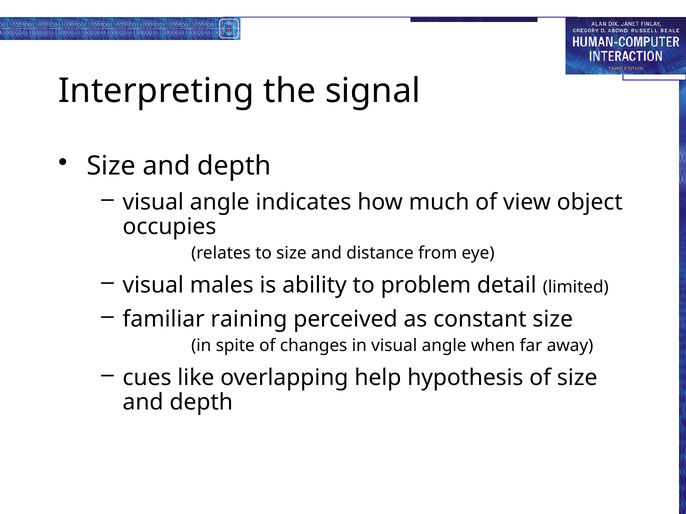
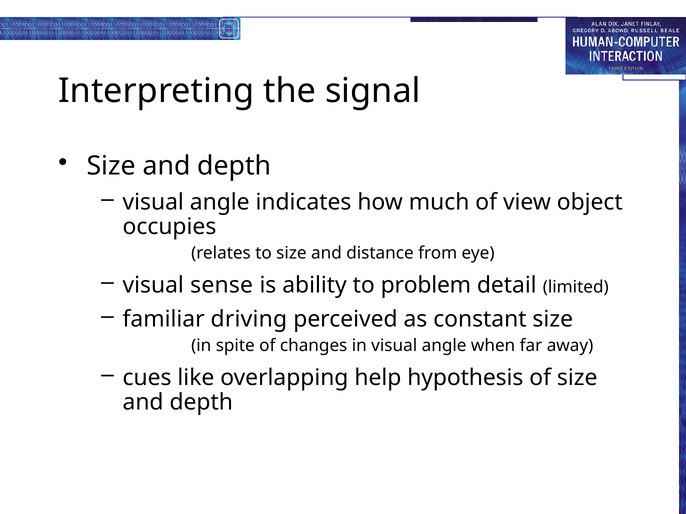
males: males -> sense
raining: raining -> driving
